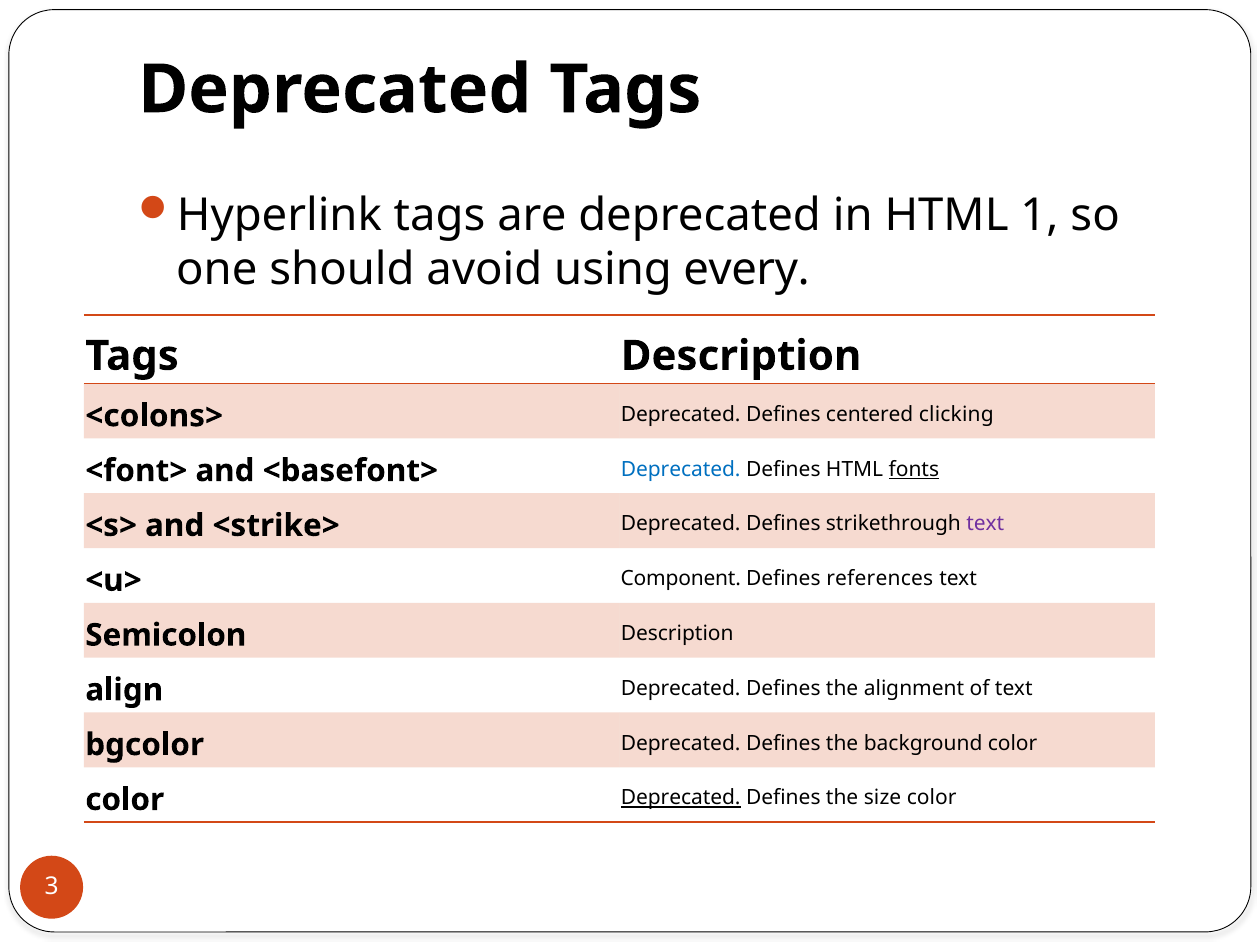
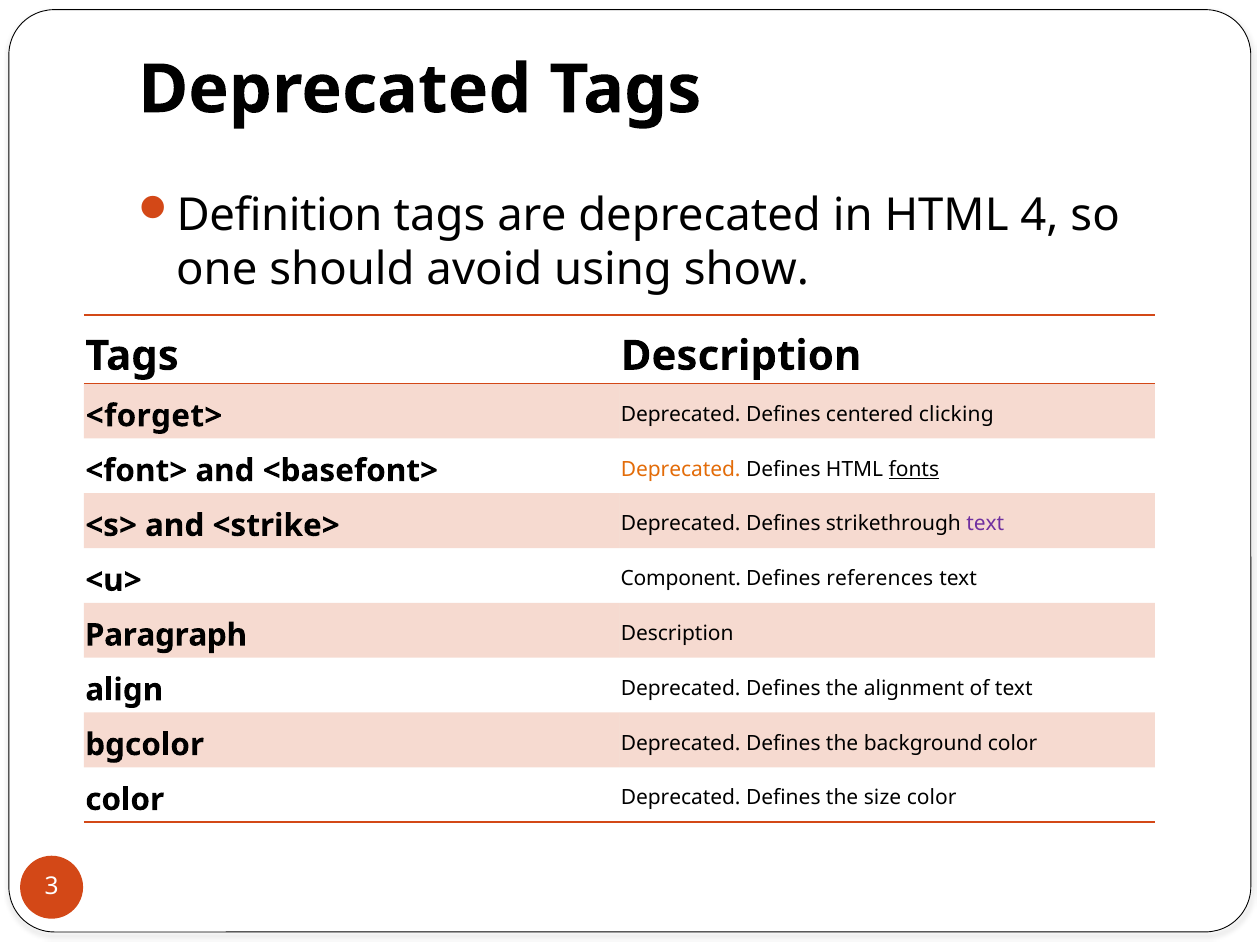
Hyperlink: Hyperlink -> Definition
1: 1 -> 4
every: every -> show
<colons>: <colons> -> <forget>
Deprecated at (681, 469) colour: blue -> orange
Semicolon: Semicolon -> Paragraph
Deprecated at (681, 798) underline: present -> none
